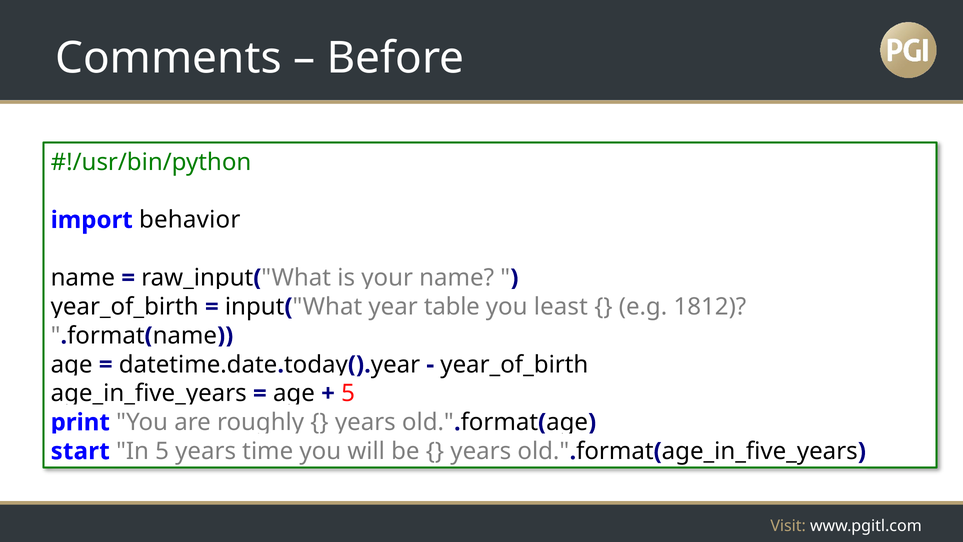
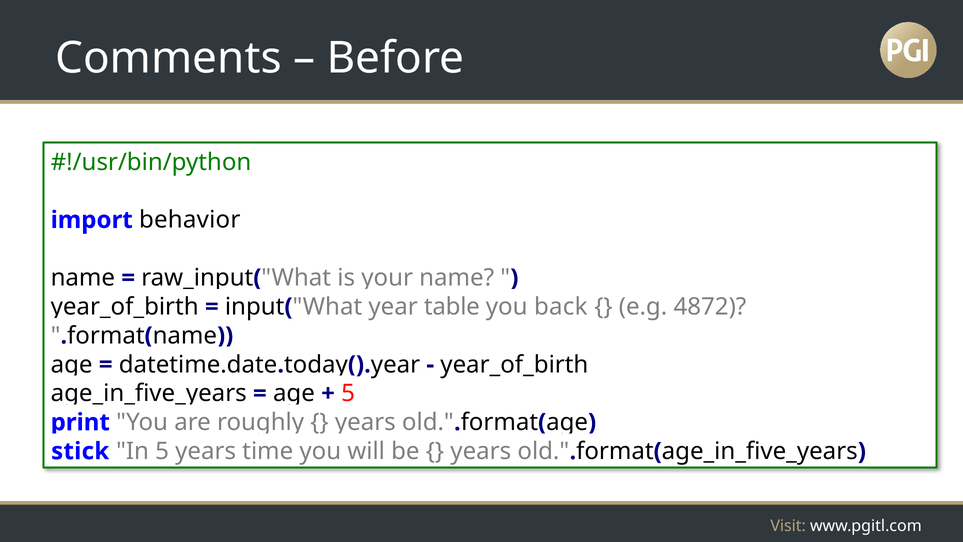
least: least -> back
1812: 1812 -> 4872
start: start -> stick
